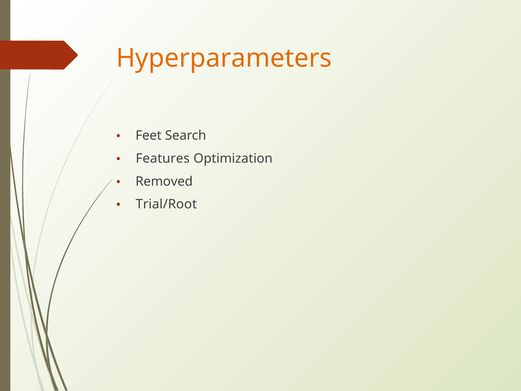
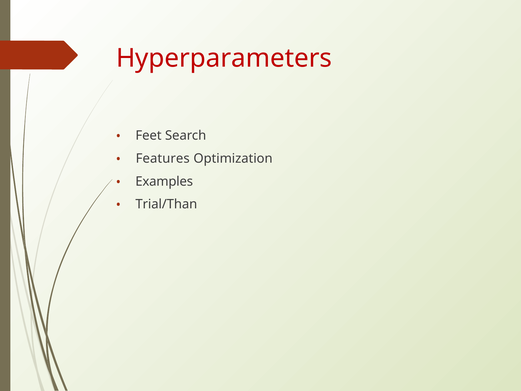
Hyperparameters colour: orange -> red
Removed: Removed -> Examples
Trial/Root: Trial/Root -> Trial/Than
